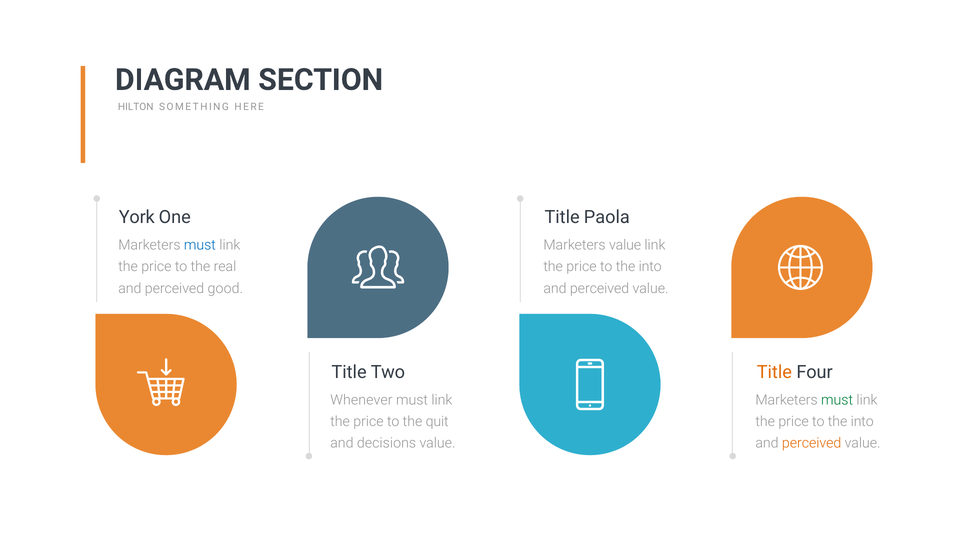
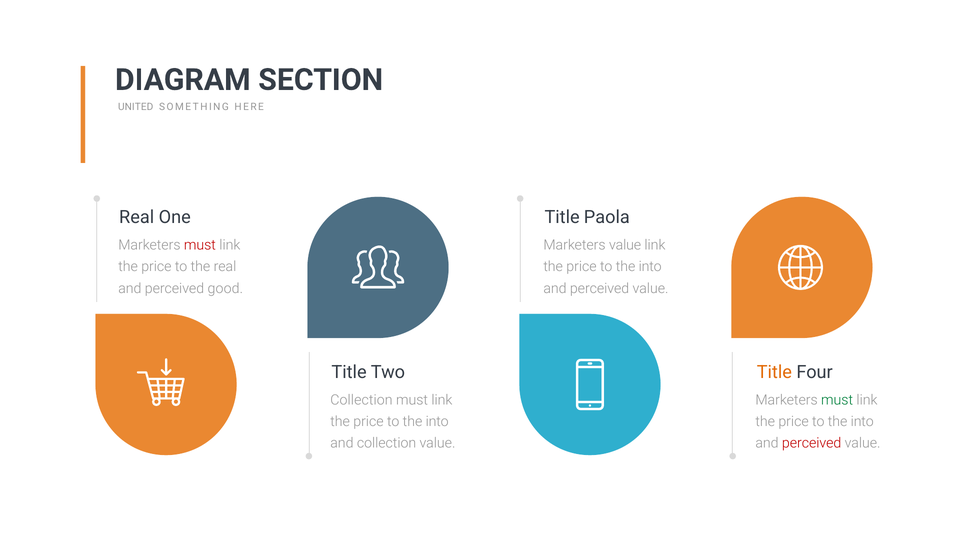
HILTON: HILTON -> UNITED
York at (137, 217): York -> Real
must at (200, 245) colour: blue -> red
Whenever at (361, 400): Whenever -> Collection
quit at (437, 421): quit -> into
and decisions: decisions -> collection
perceived at (812, 443) colour: orange -> red
